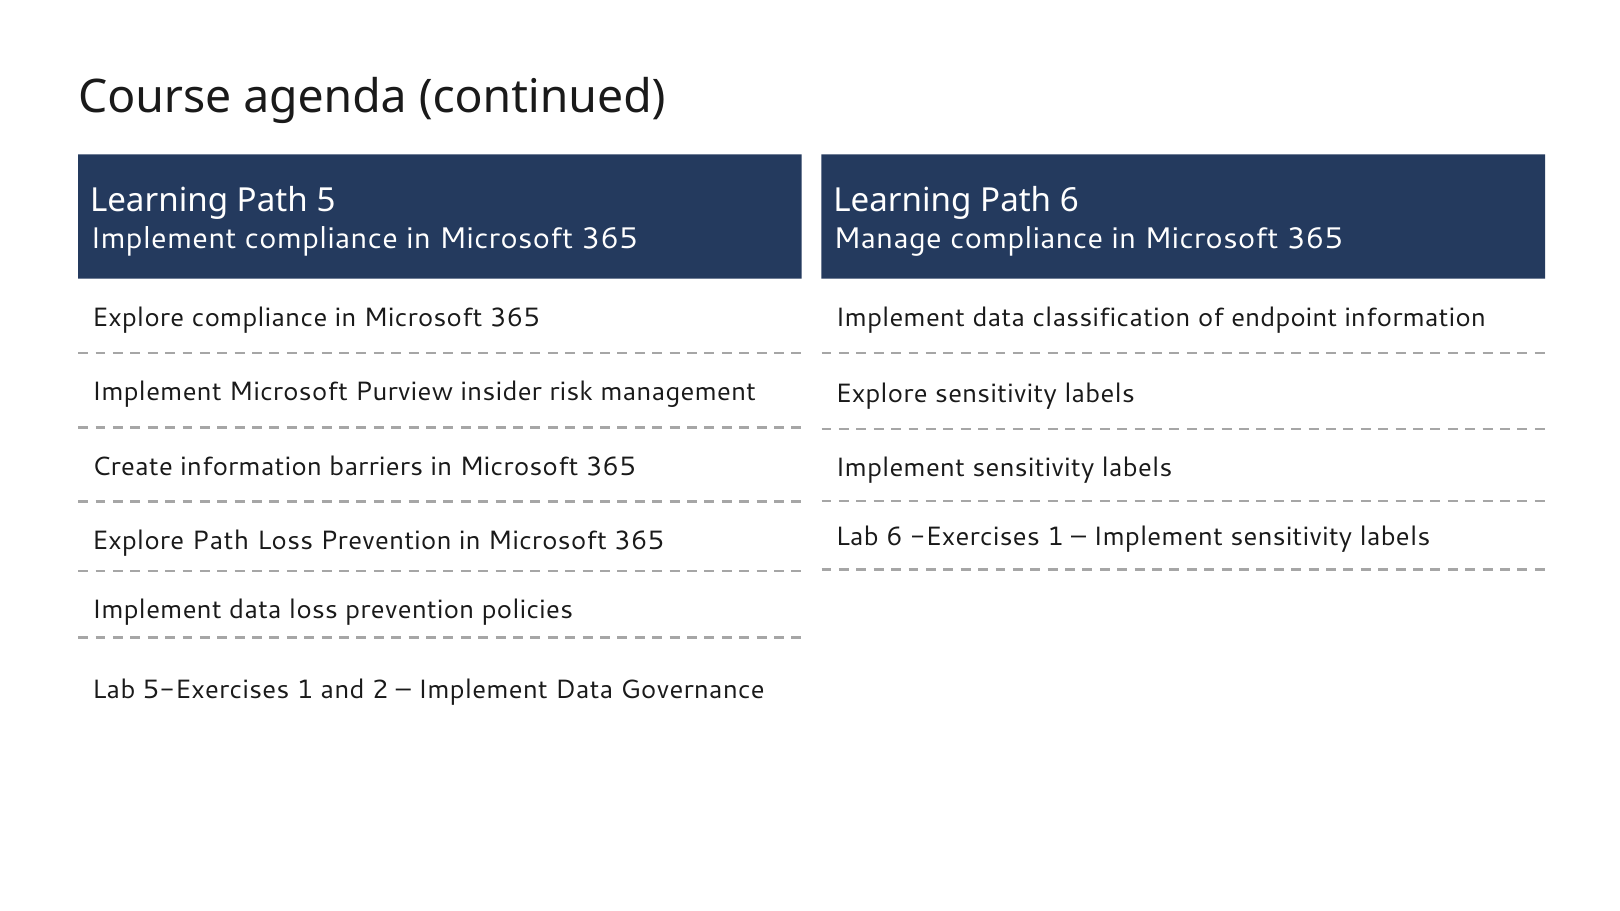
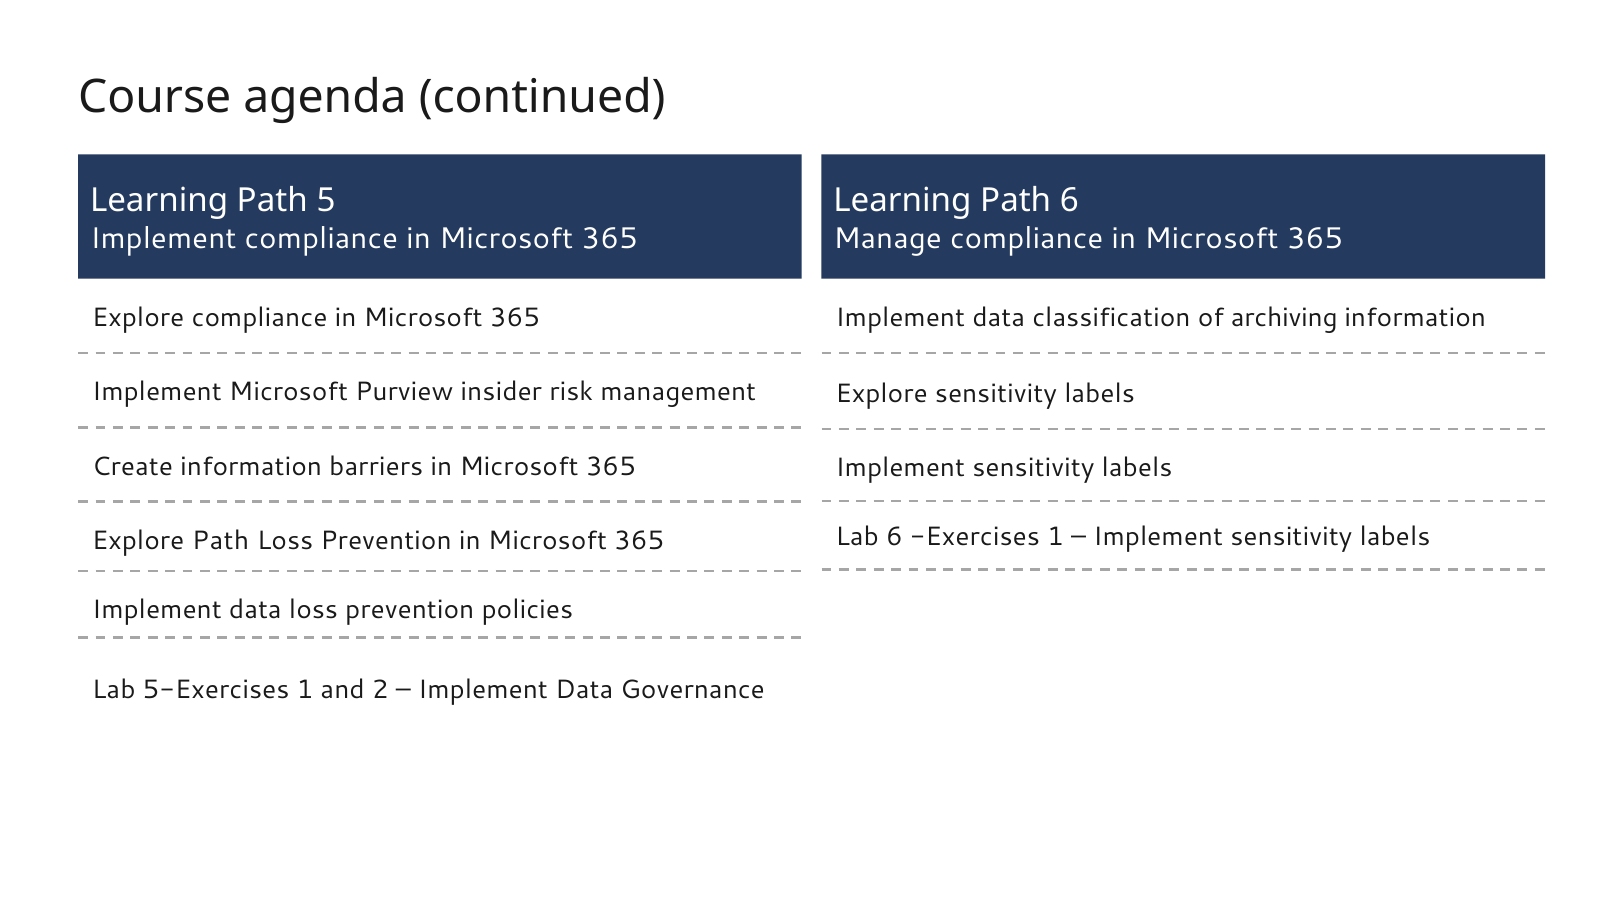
endpoint: endpoint -> archiving
